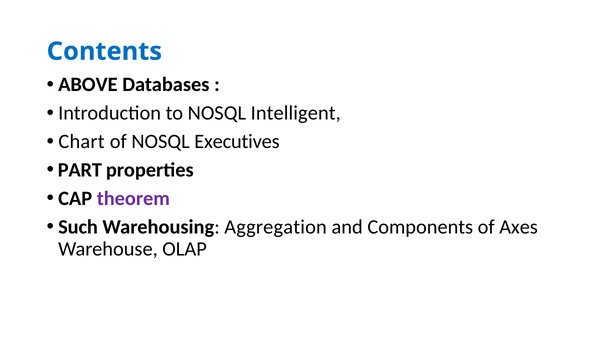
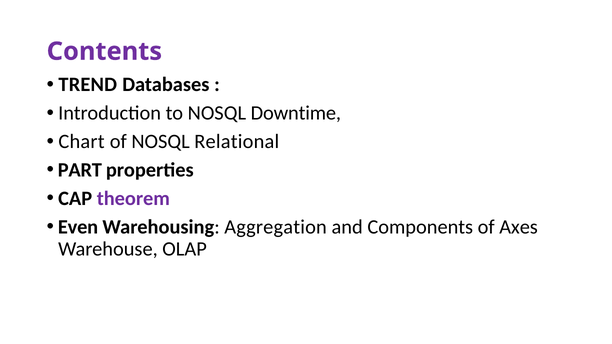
Contents colour: blue -> purple
ABOVE: ABOVE -> TREND
Intelligent: Intelligent -> Downtime
Executives: Executives -> Relational
Such: Such -> Even
